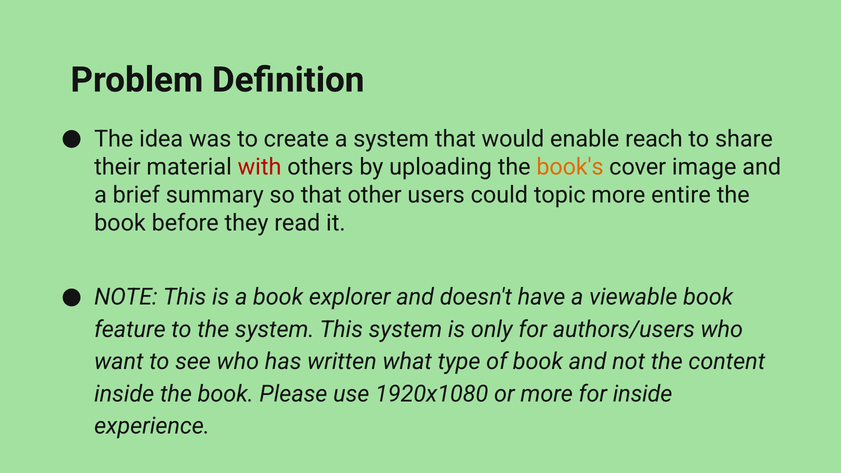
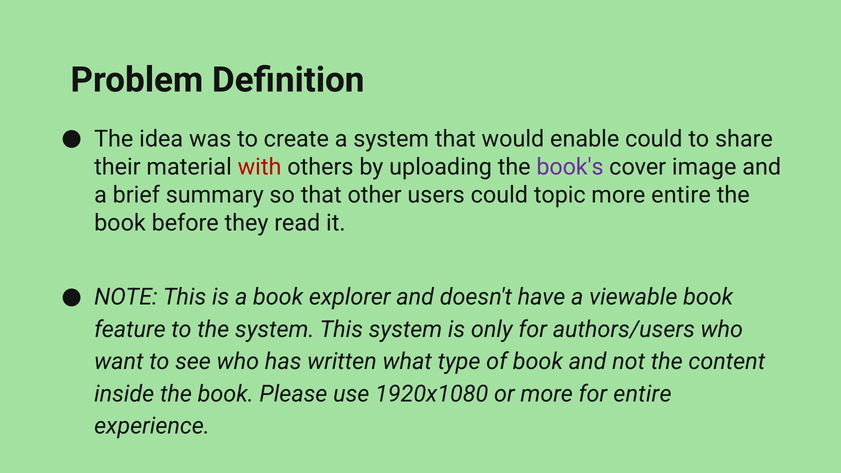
enable reach: reach -> could
book's colour: orange -> purple
for inside: inside -> entire
